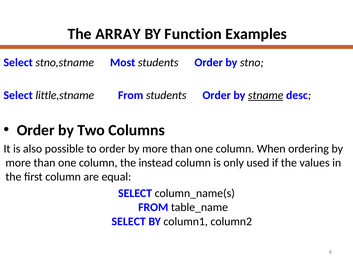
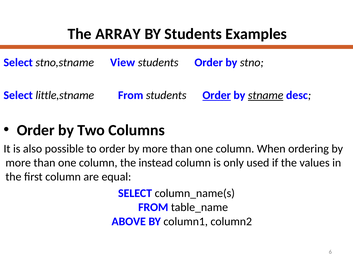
BY Function: Function -> Students
Most: Most -> View
Order at (217, 96) underline: none -> present
SELECT at (129, 222): SELECT -> ABOVE
